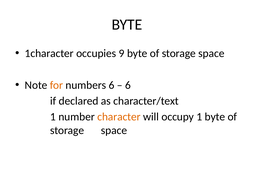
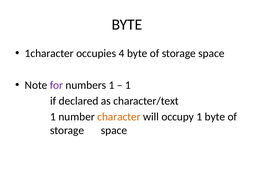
9: 9 -> 4
for colour: orange -> purple
numbers 6: 6 -> 1
6 at (128, 85): 6 -> 1
